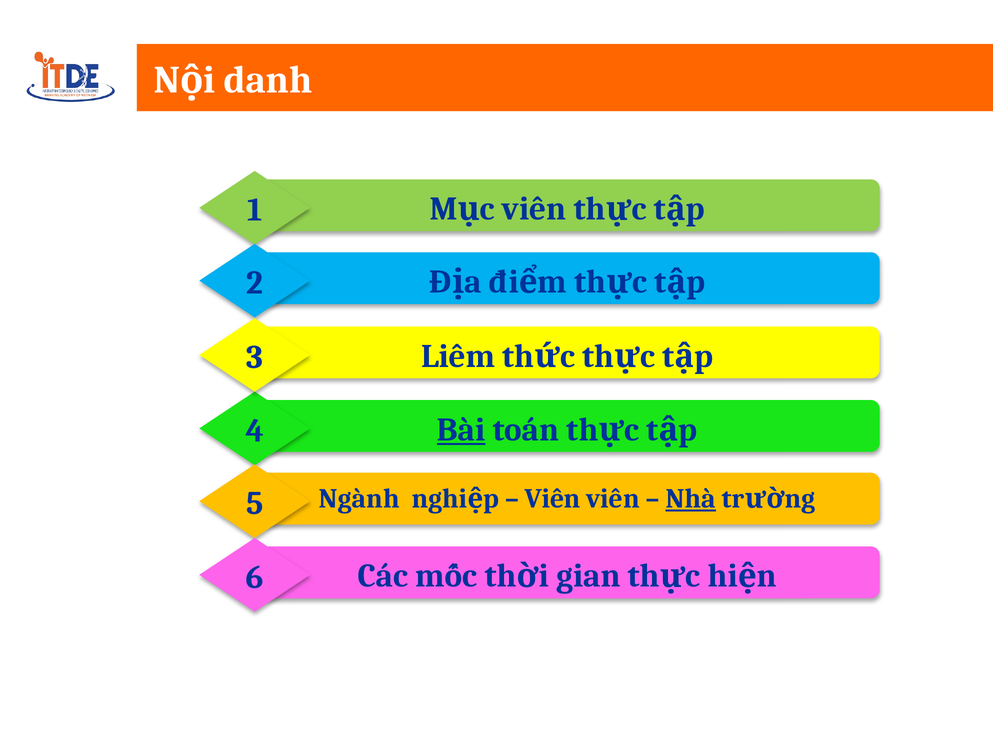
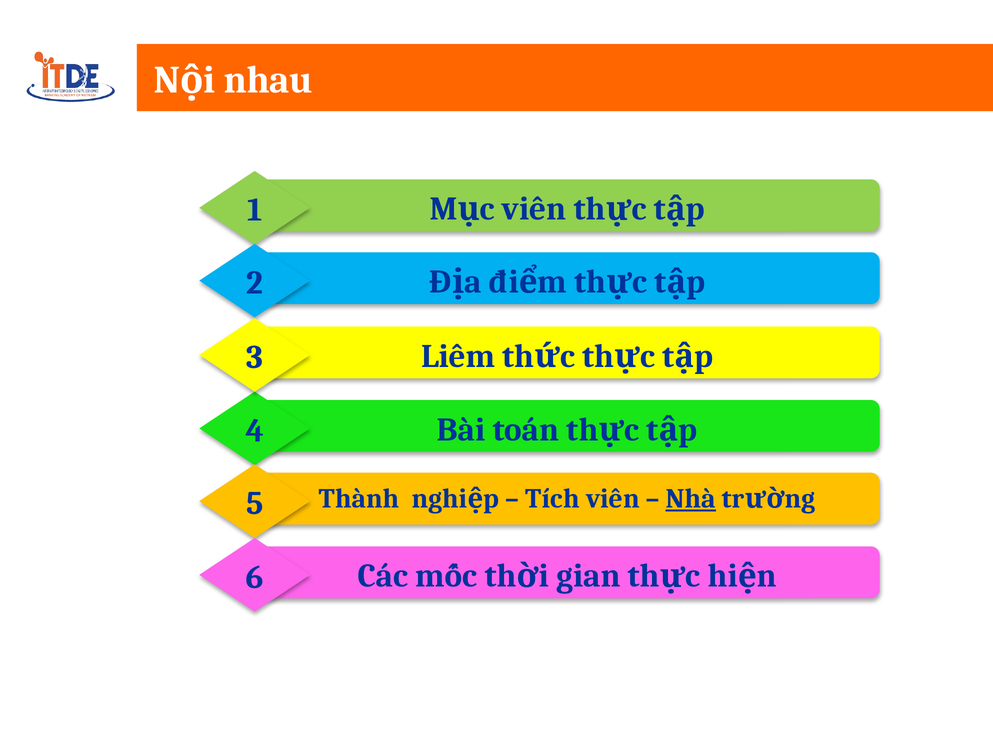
danh: danh -> nhau
Bài underline: present -> none
Ngành: Ngành -> Thành
Viên at (553, 499): Viên -> Tích
